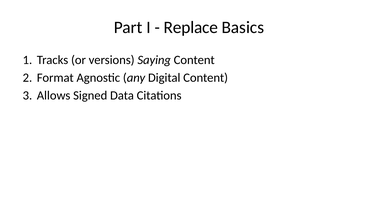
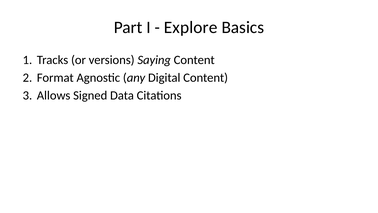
Replace: Replace -> Explore
